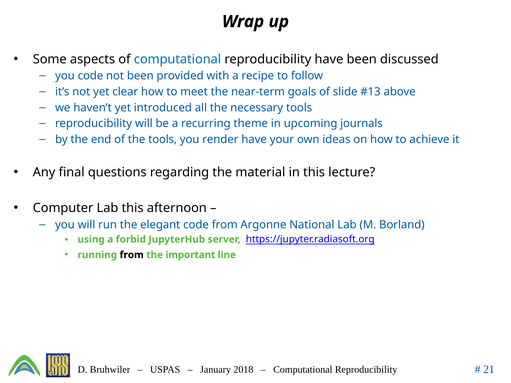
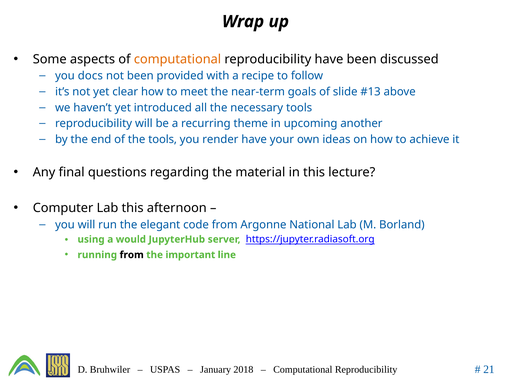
computational at (177, 59) colour: blue -> orange
you code: code -> docs
journals: journals -> another
forbid: forbid -> would
